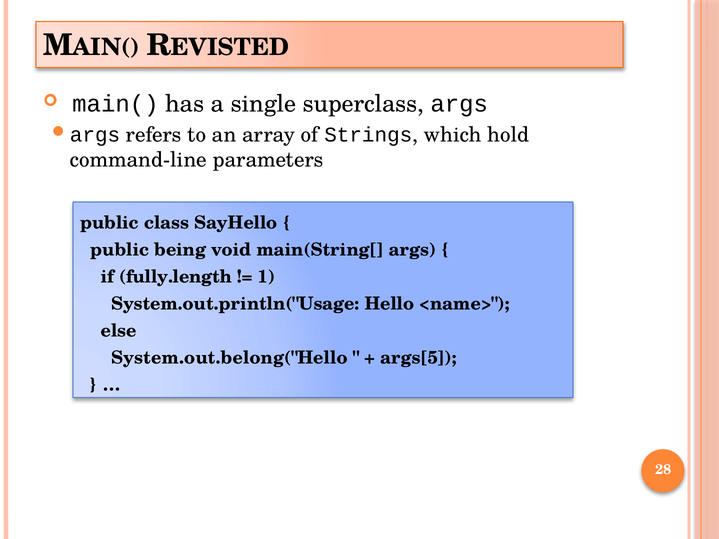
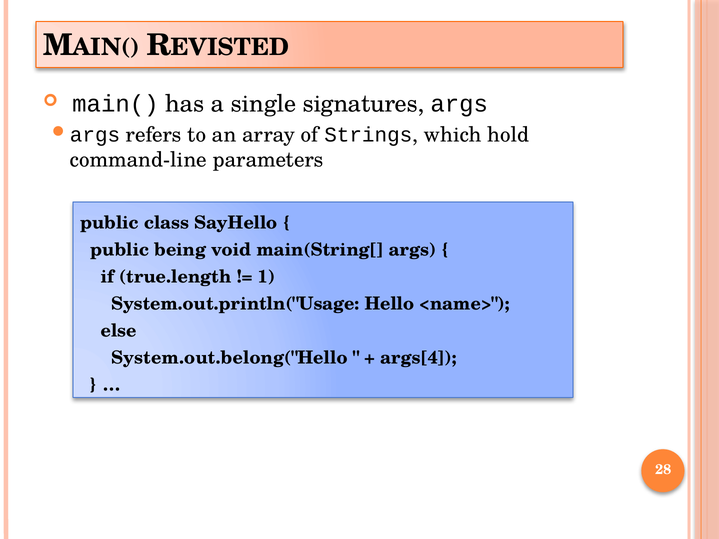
superclass: superclass -> signatures
fully.length: fully.length -> true.length
args[5: args[5 -> args[4
